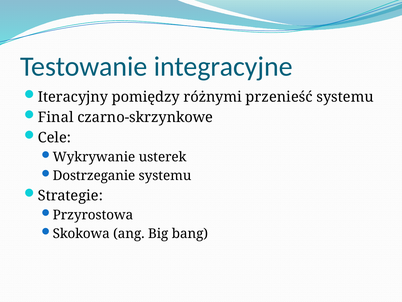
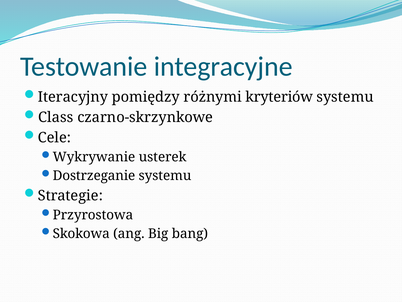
przenieść: przenieść -> kryteriów
Final: Final -> Class
